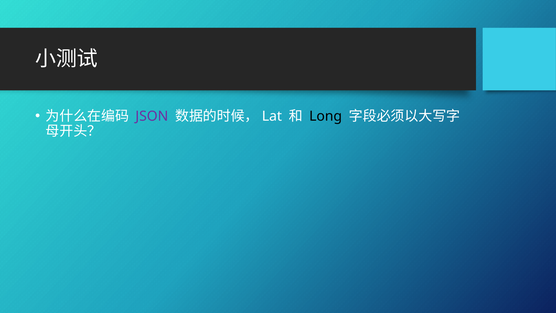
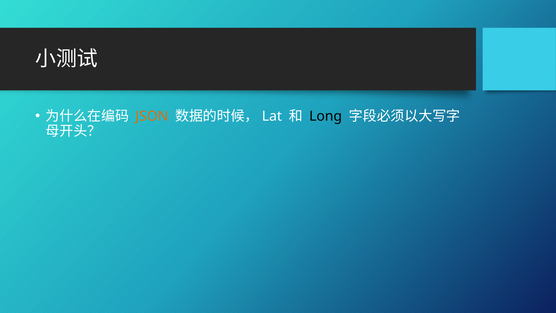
JSON colour: purple -> orange
